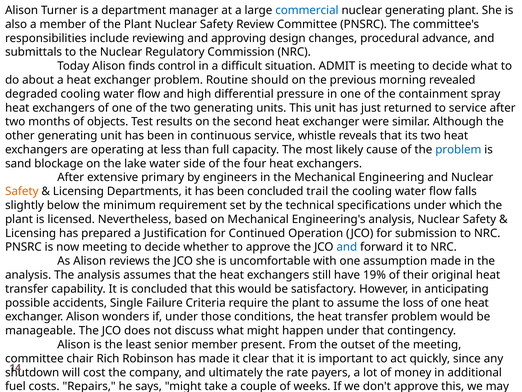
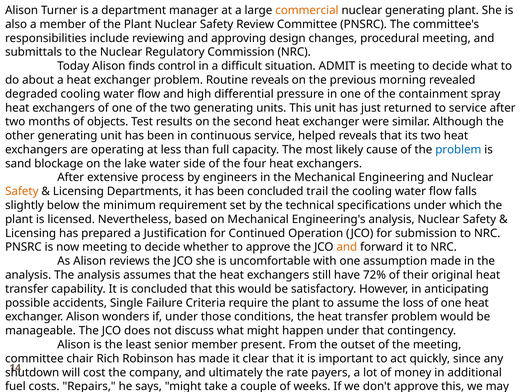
commercial colour: blue -> orange
procedural advance: advance -> meeting
Routine should: should -> reveals
whistle: whistle -> helped
primary: primary -> process
and at (347, 247) colour: blue -> orange
19%: 19% -> 72%
